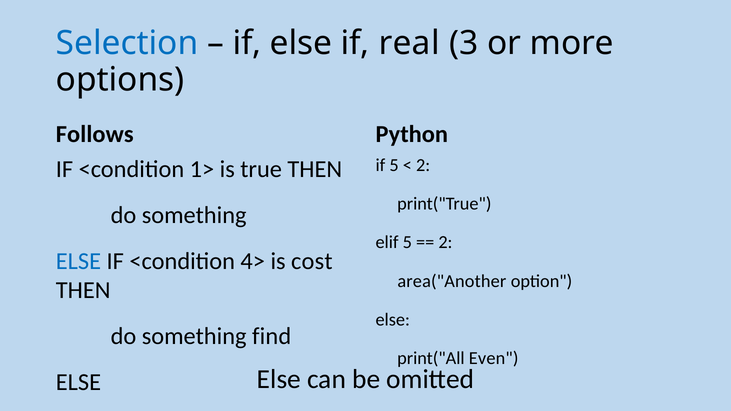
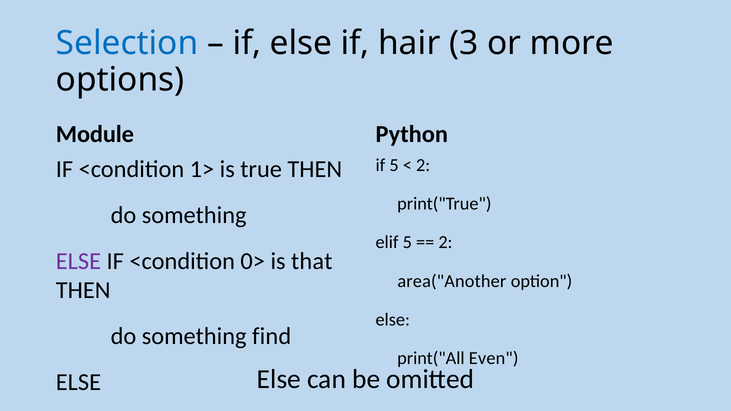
real: real -> hair
Follows: Follows -> Module
ELSE at (78, 261) colour: blue -> purple
4>: 4> -> 0>
cost: cost -> that
